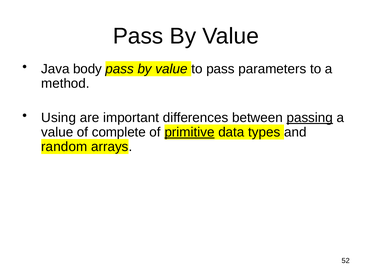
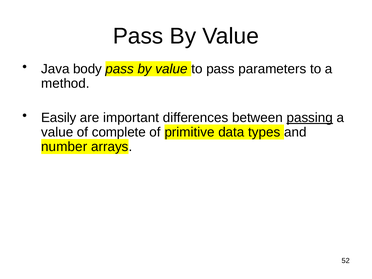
Using: Using -> Easily
primitive underline: present -> none
random: random -> number
